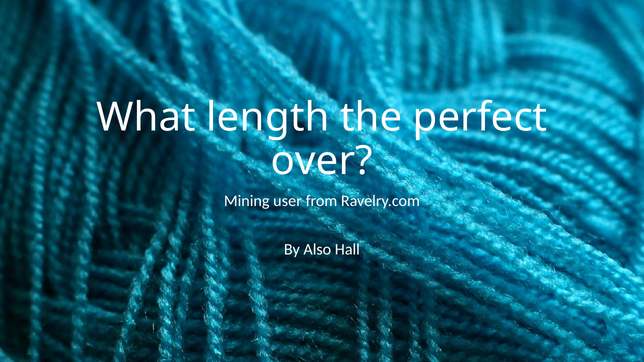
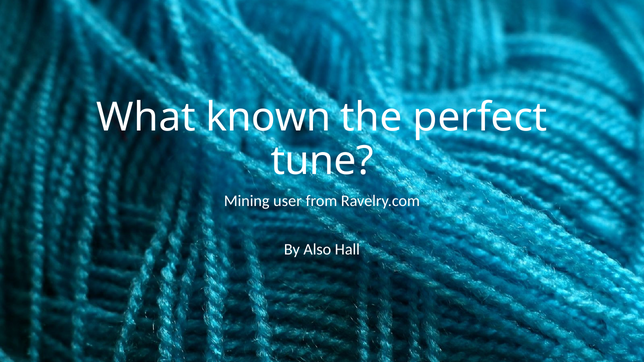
length: length -> known
over: over -> tune
